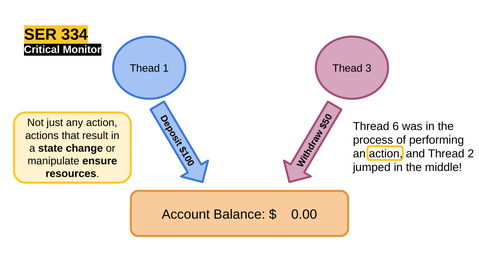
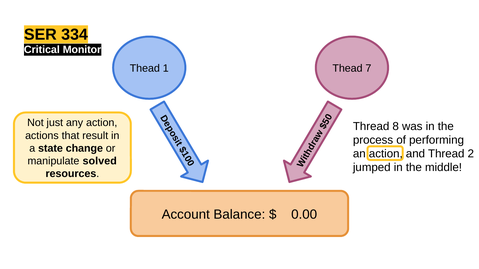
3: 3 -> 7
6: 6 -> 8
ensure: ensure -> solved
